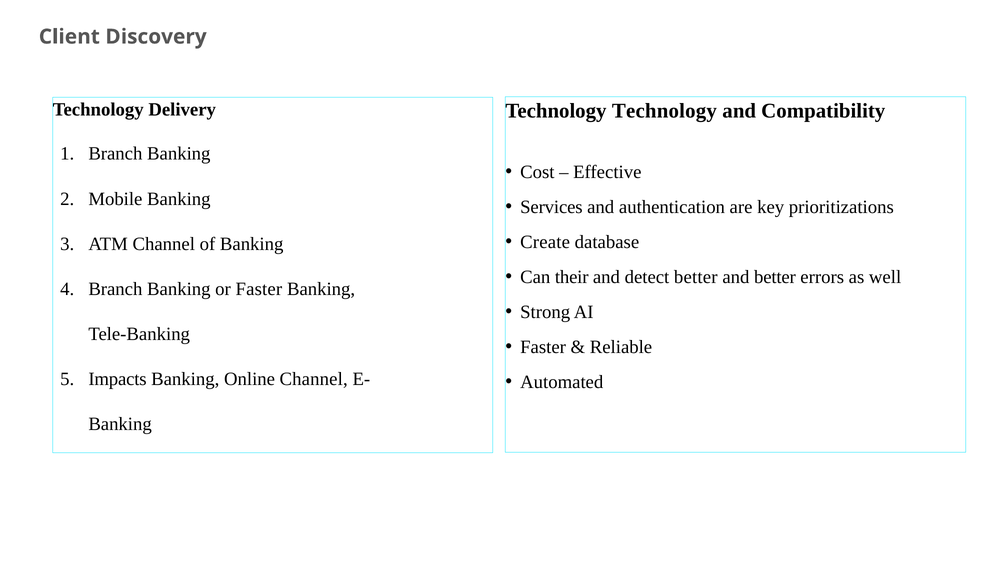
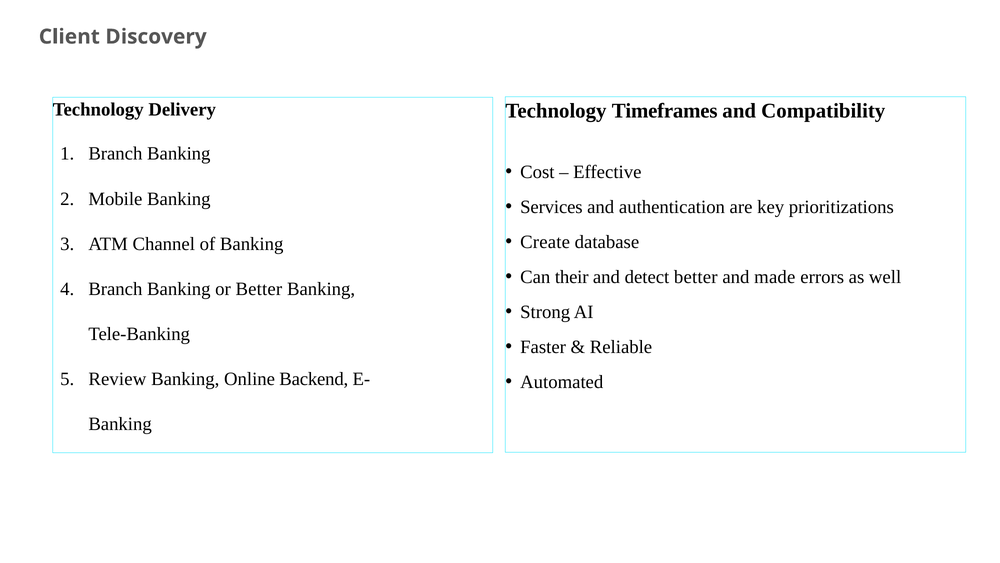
Technology Technology: Technology -> Timeframes
and better: better -> made
or Faster: Faster -> Better
Impacts: Impacts -> Review
Online Channel: Channel -> Backend
